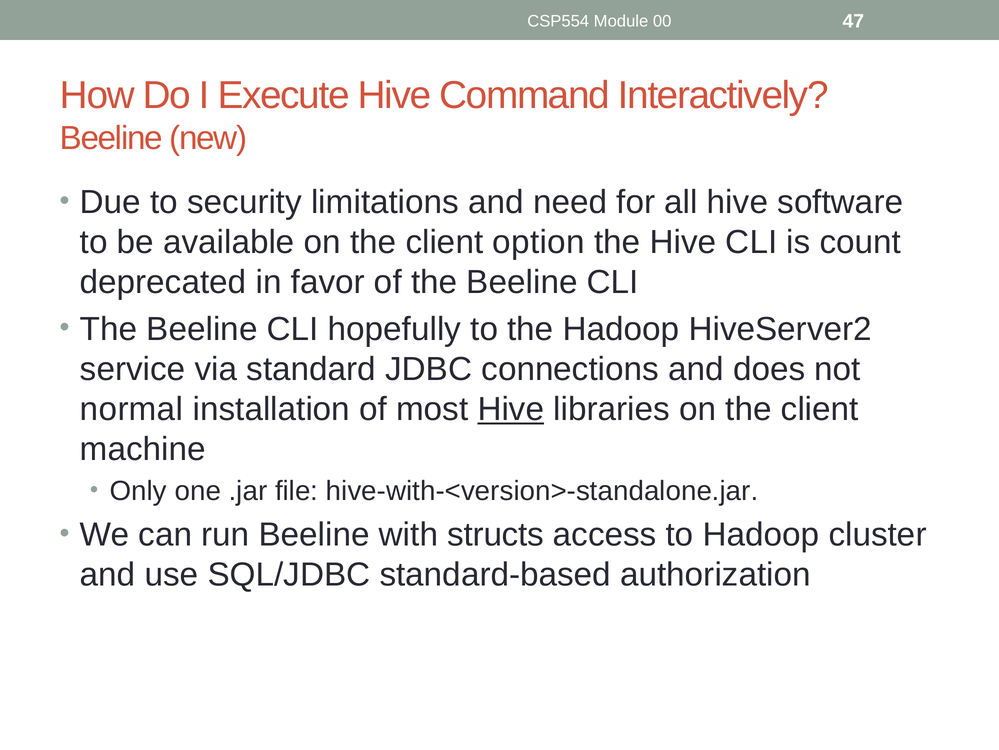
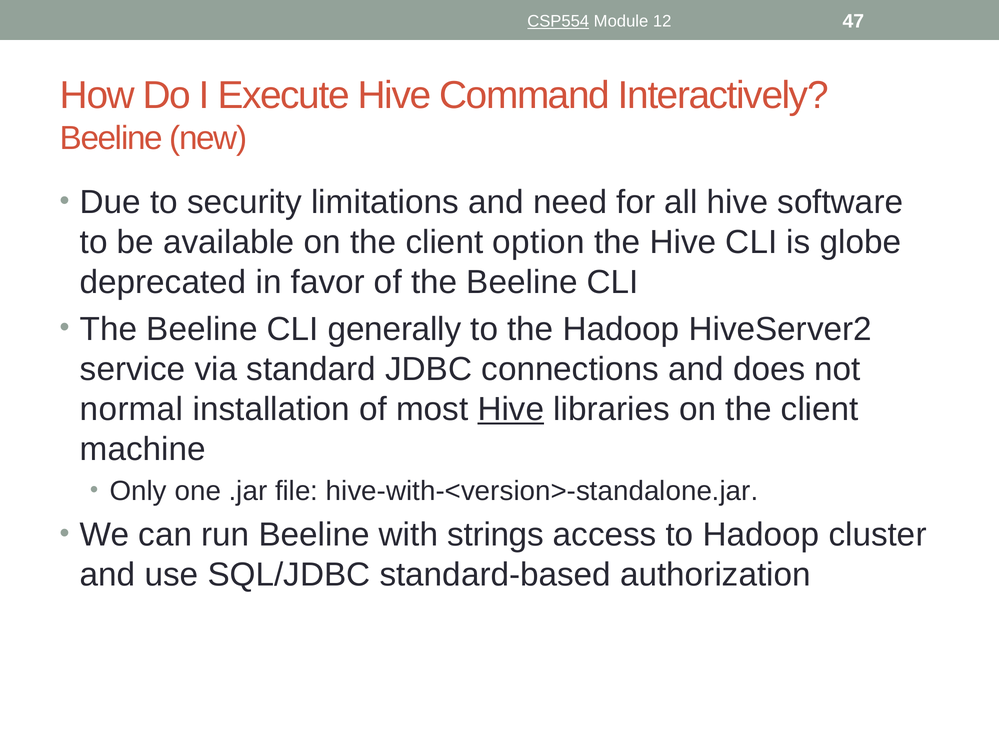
CSP554 underline: none -> present
00: 00 -> 12
count: count -> globe
hopefully: hopefully -> generally
structs: structs -> strings
